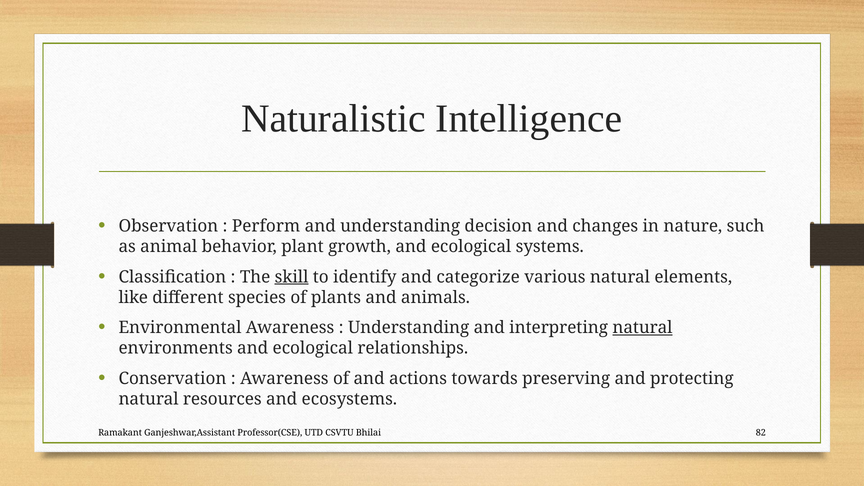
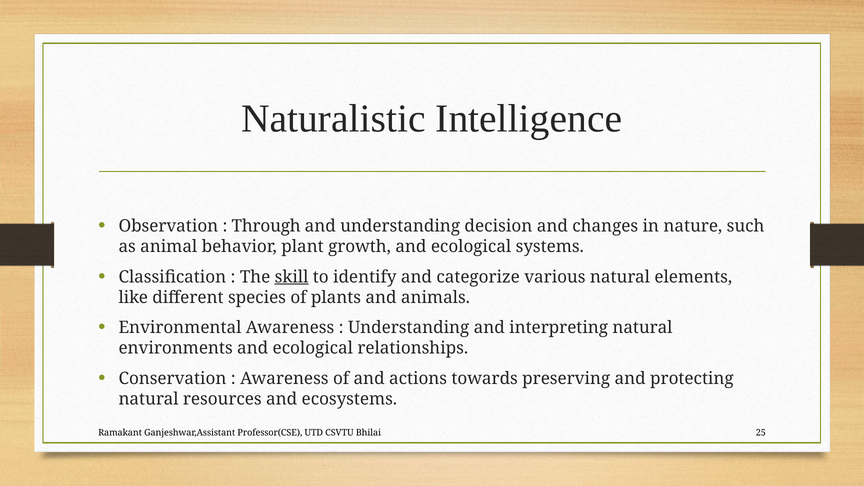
Perform: Perform -> Through
natural at (642, 328) underline: present -> none
82: 82 -> 25
